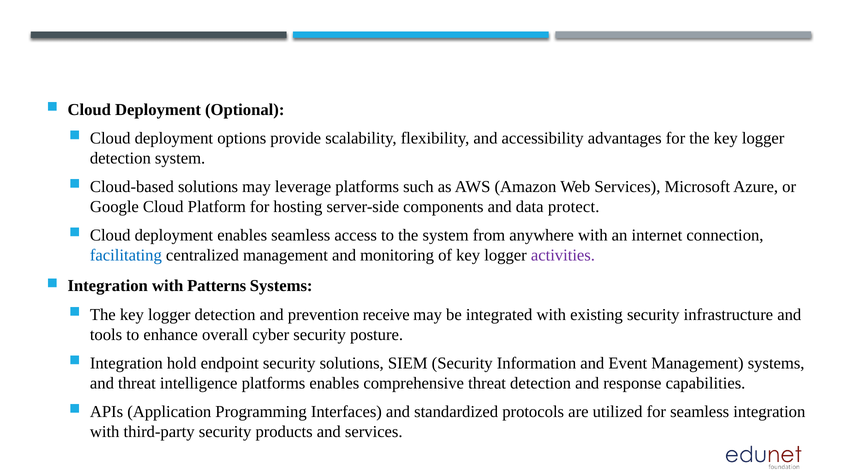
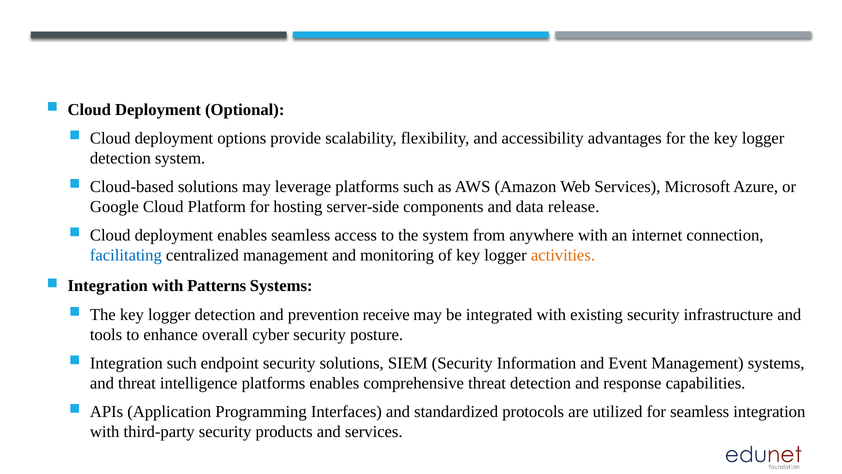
protect: protect -> release
activities colour: purple -> orange
Integration hold: hold -> such
